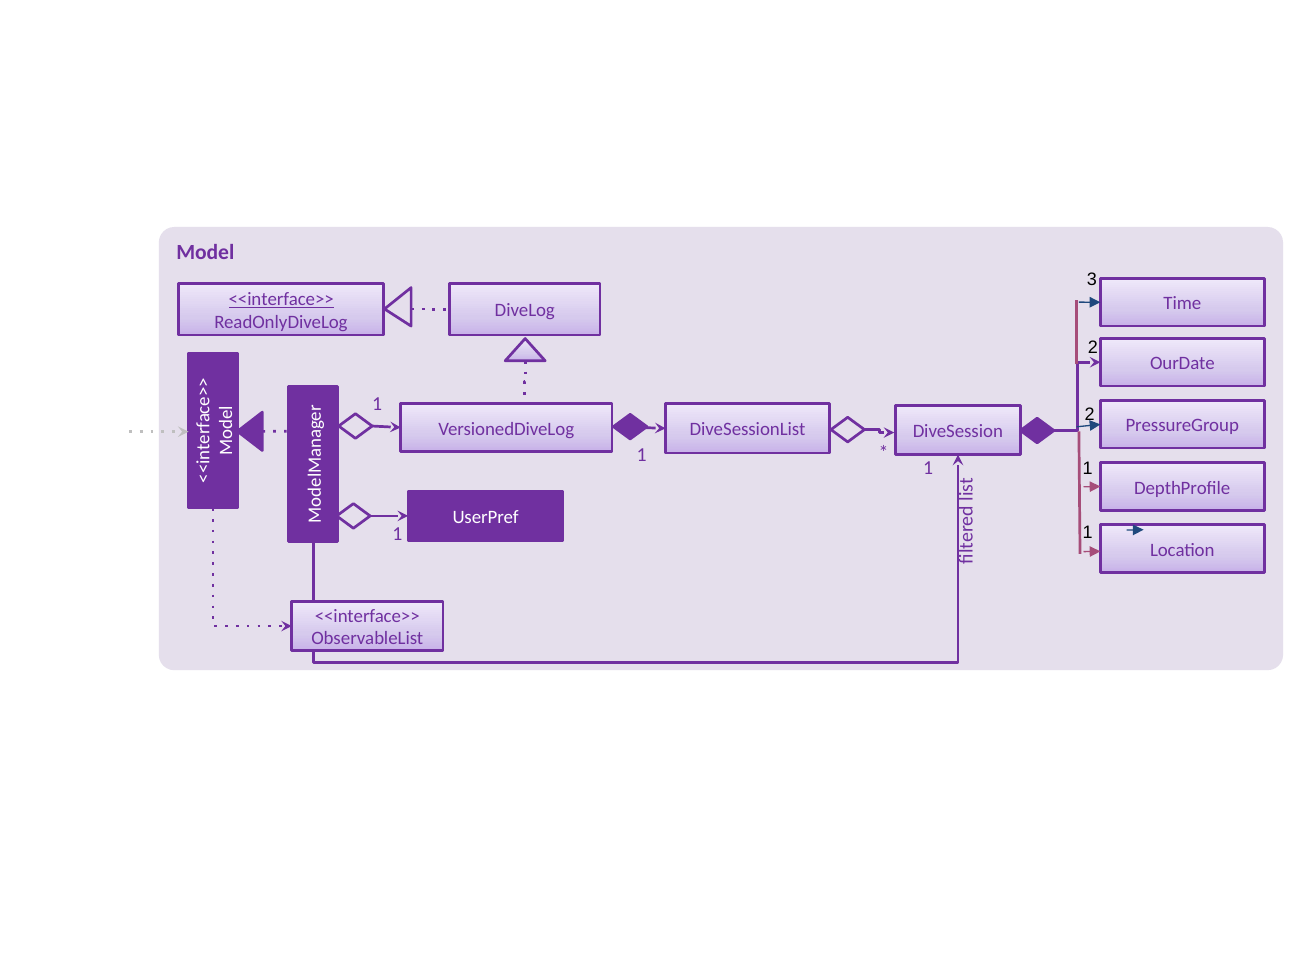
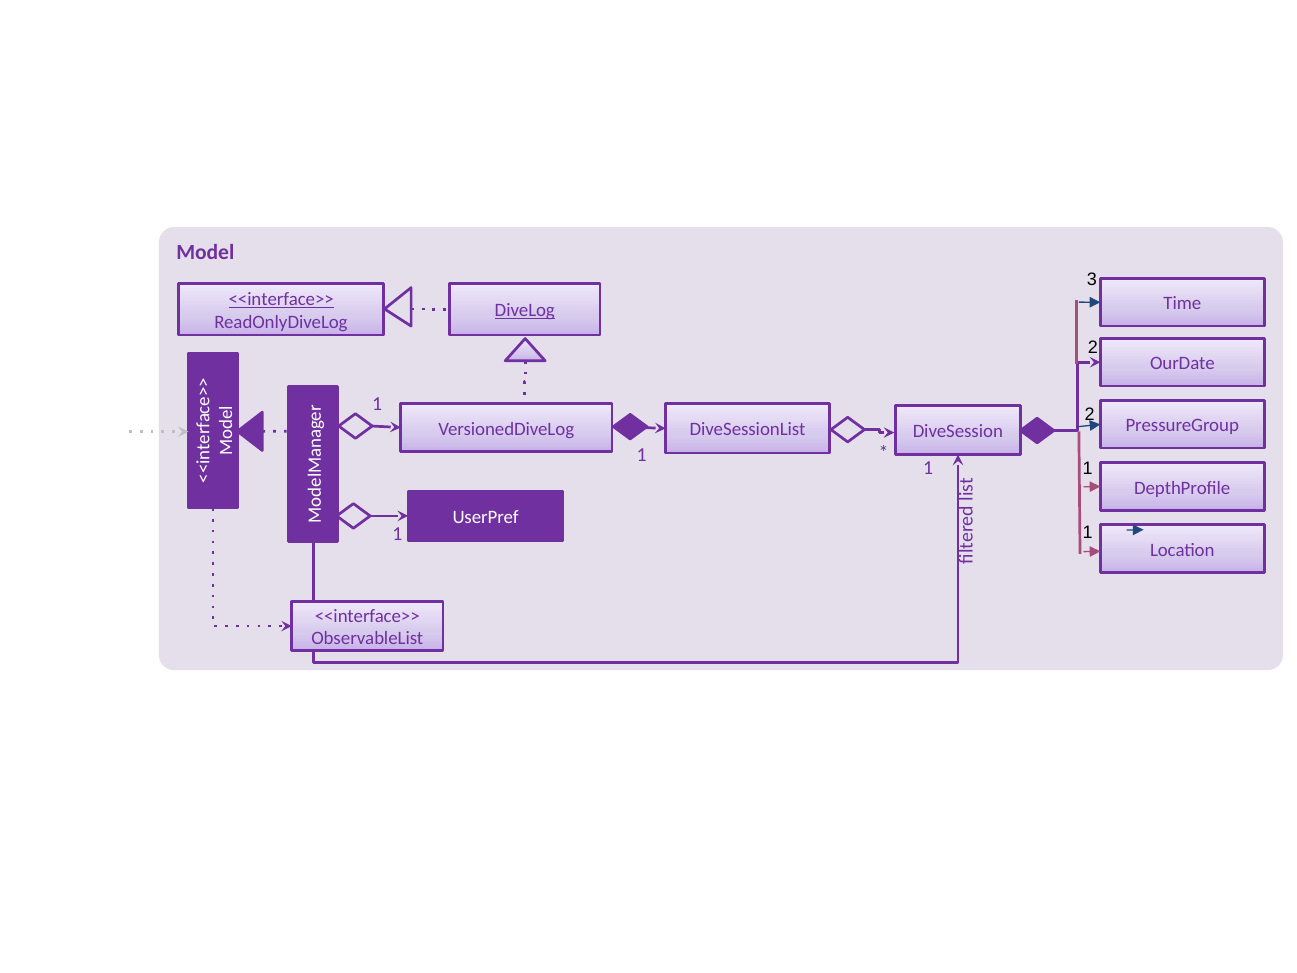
DiveLog underline: none -> present
